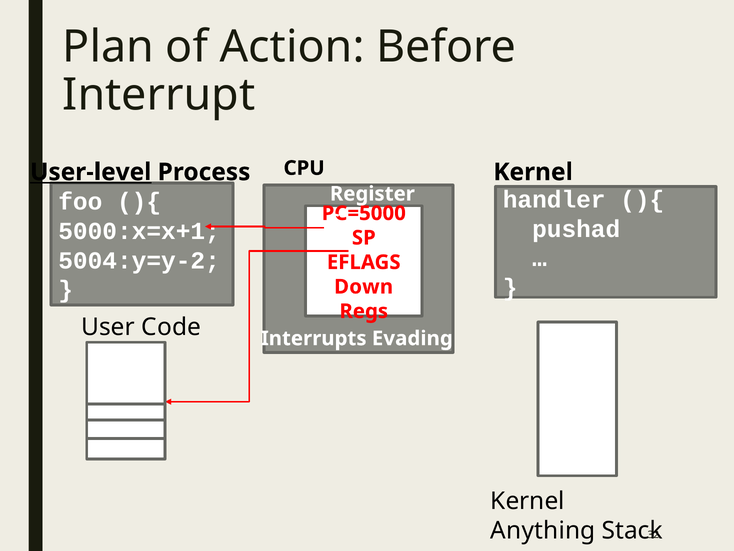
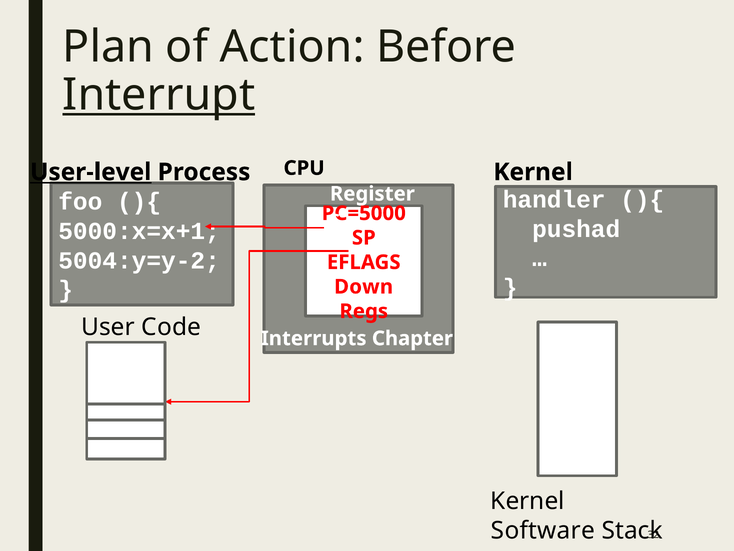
Interrupt underline: none -> present
Evading: Evading -> Chapter
Anything: Anything -> Software
